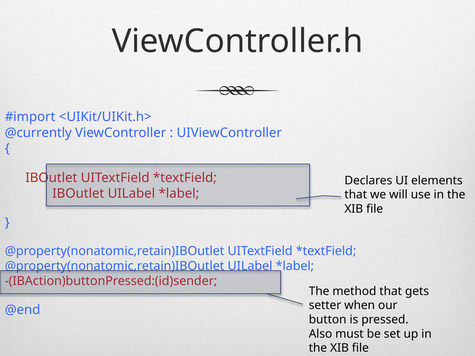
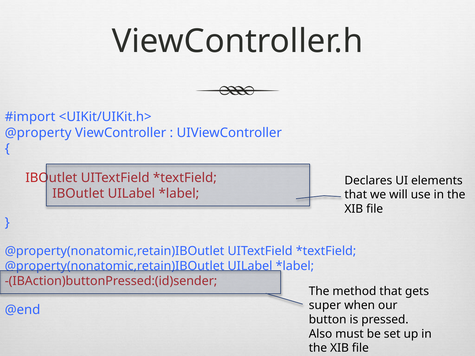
@currently: @currently -> @property
setter: setter -> super
